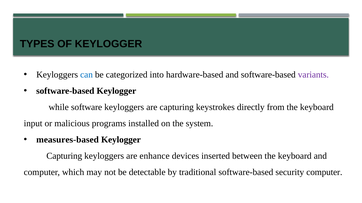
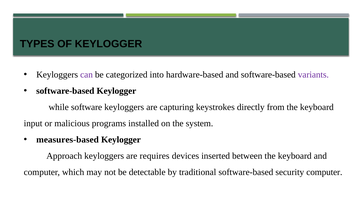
can colour: blue -> purple
Capturing at (64, 156): Capturing -> Approach
enhance: enhance -> requires
